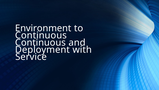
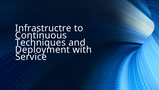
Environment: Environment -> Infrastructre
Continuous at (40, 42): Continuous -> Techniques
